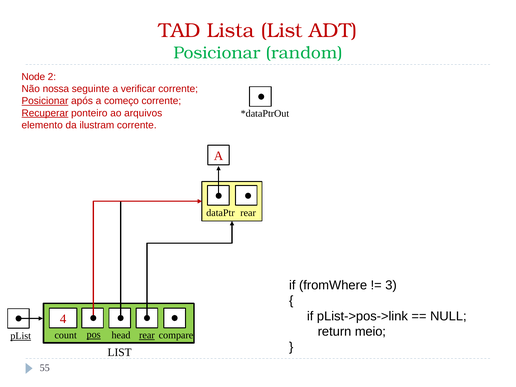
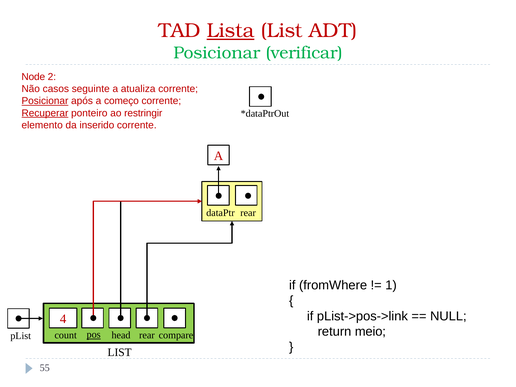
Lista underline: none -> present
random: random -> verificar
nossa: nossa -> casos
verificar: verificar -> atualiza
arquivos: arquivos -> restringir
ilustram: ilustram -> inserido
3: 3 -> 1
rear at (147, 335) underline: present -> none
pList underline: present -> none
